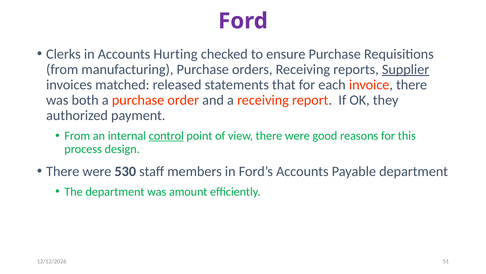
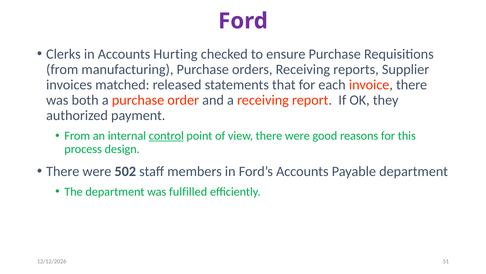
Supplier underline: present -> none
530: 530 -> 502
amount: amount -> fulfilled
